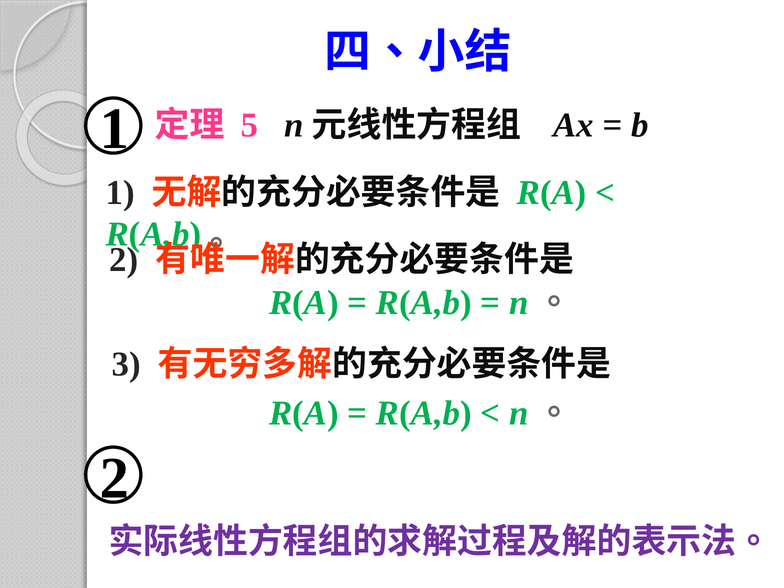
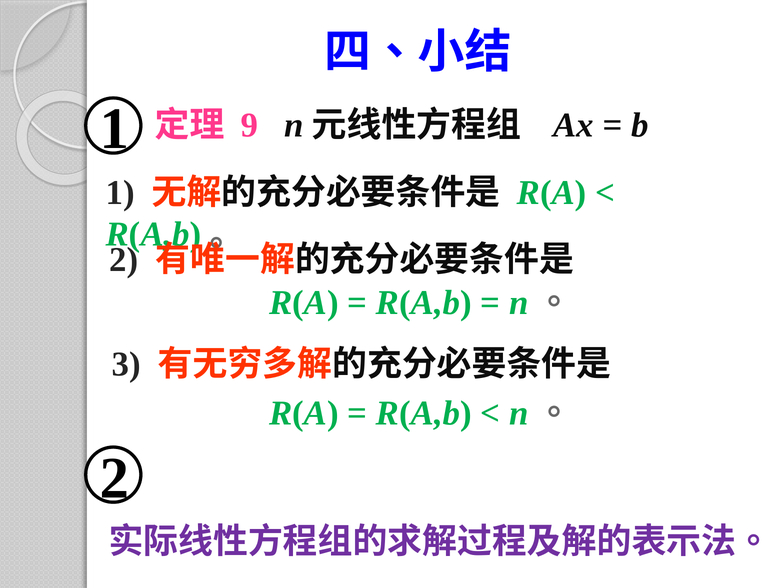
5: 5 -> 9
